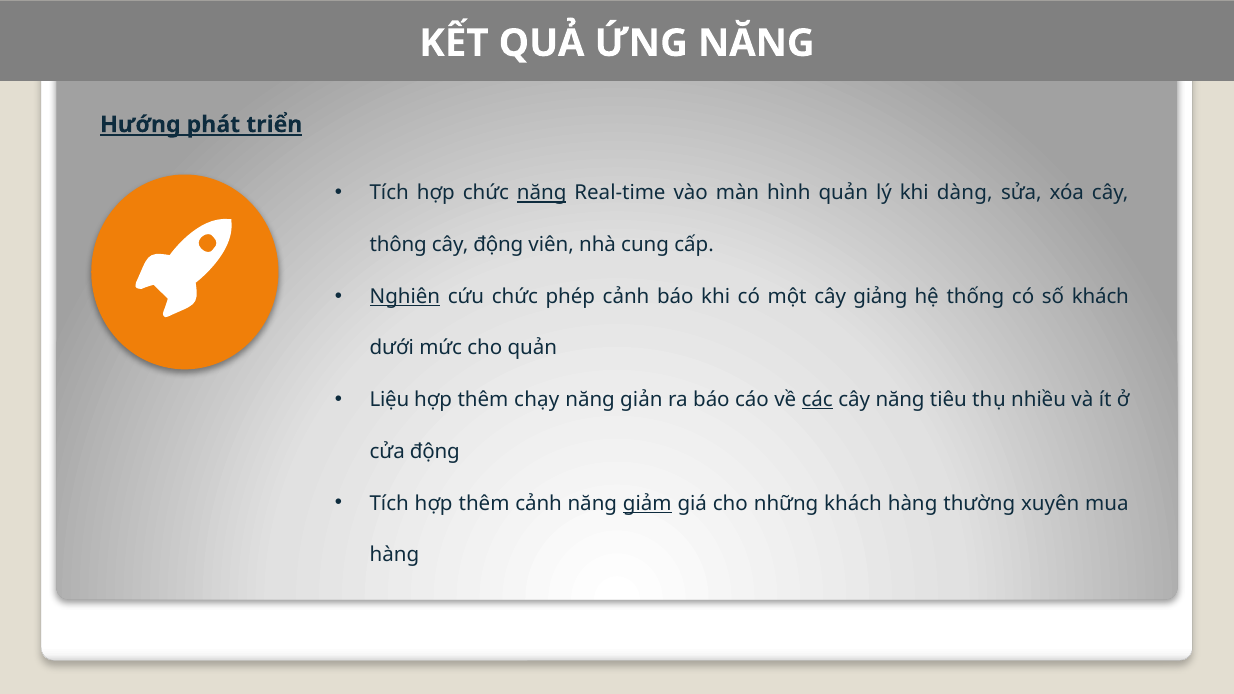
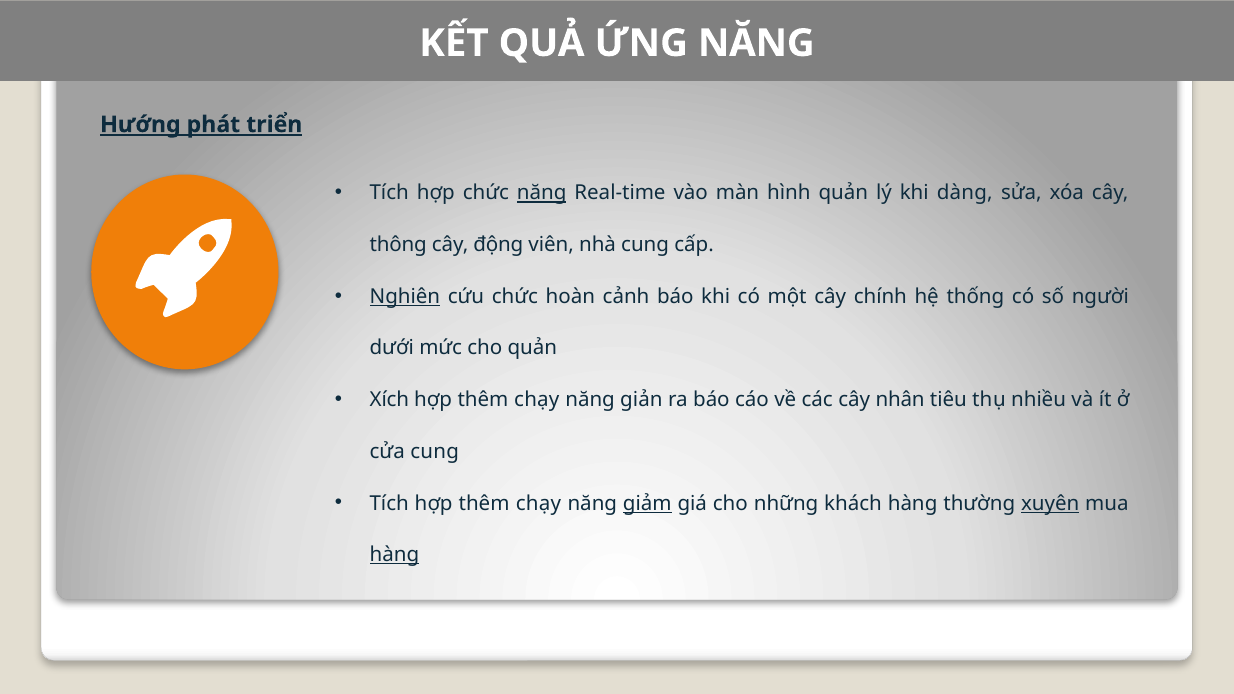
phép: phép -> hoàn
giảng: giảng -> chính
số khách: khách -> người
Liệu: Liệu -> Xích
các underline: present -> none
cây năng: năng -> nhân
cửa động: động -> cung
Tích hợp thêm cảnh: cảnh -> chạy
xuyên underline: none -> present
hàng at (394, 555) underline: none -> present
